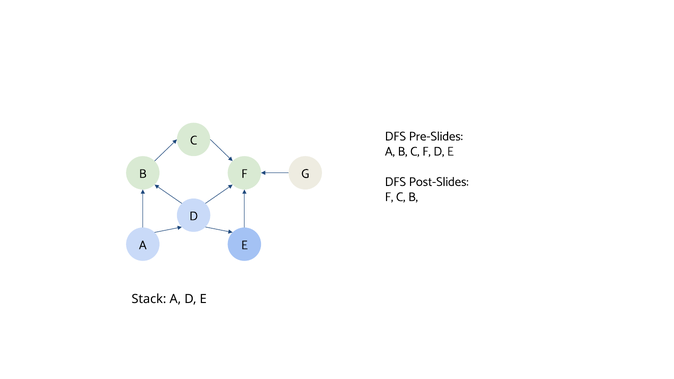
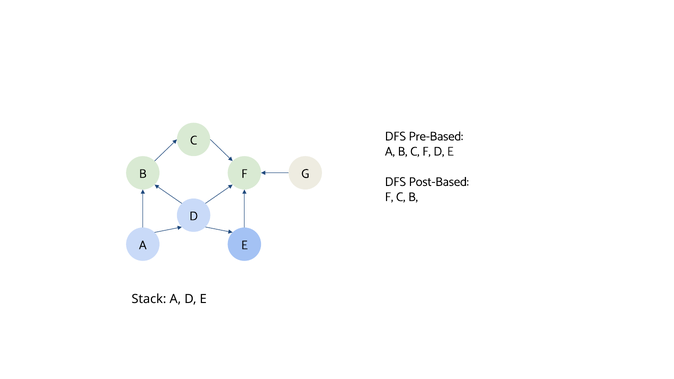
Pre-Slides: Pre-Slides -> Pre-Based
Post-Slides: Post-Slides -> Post-Based
